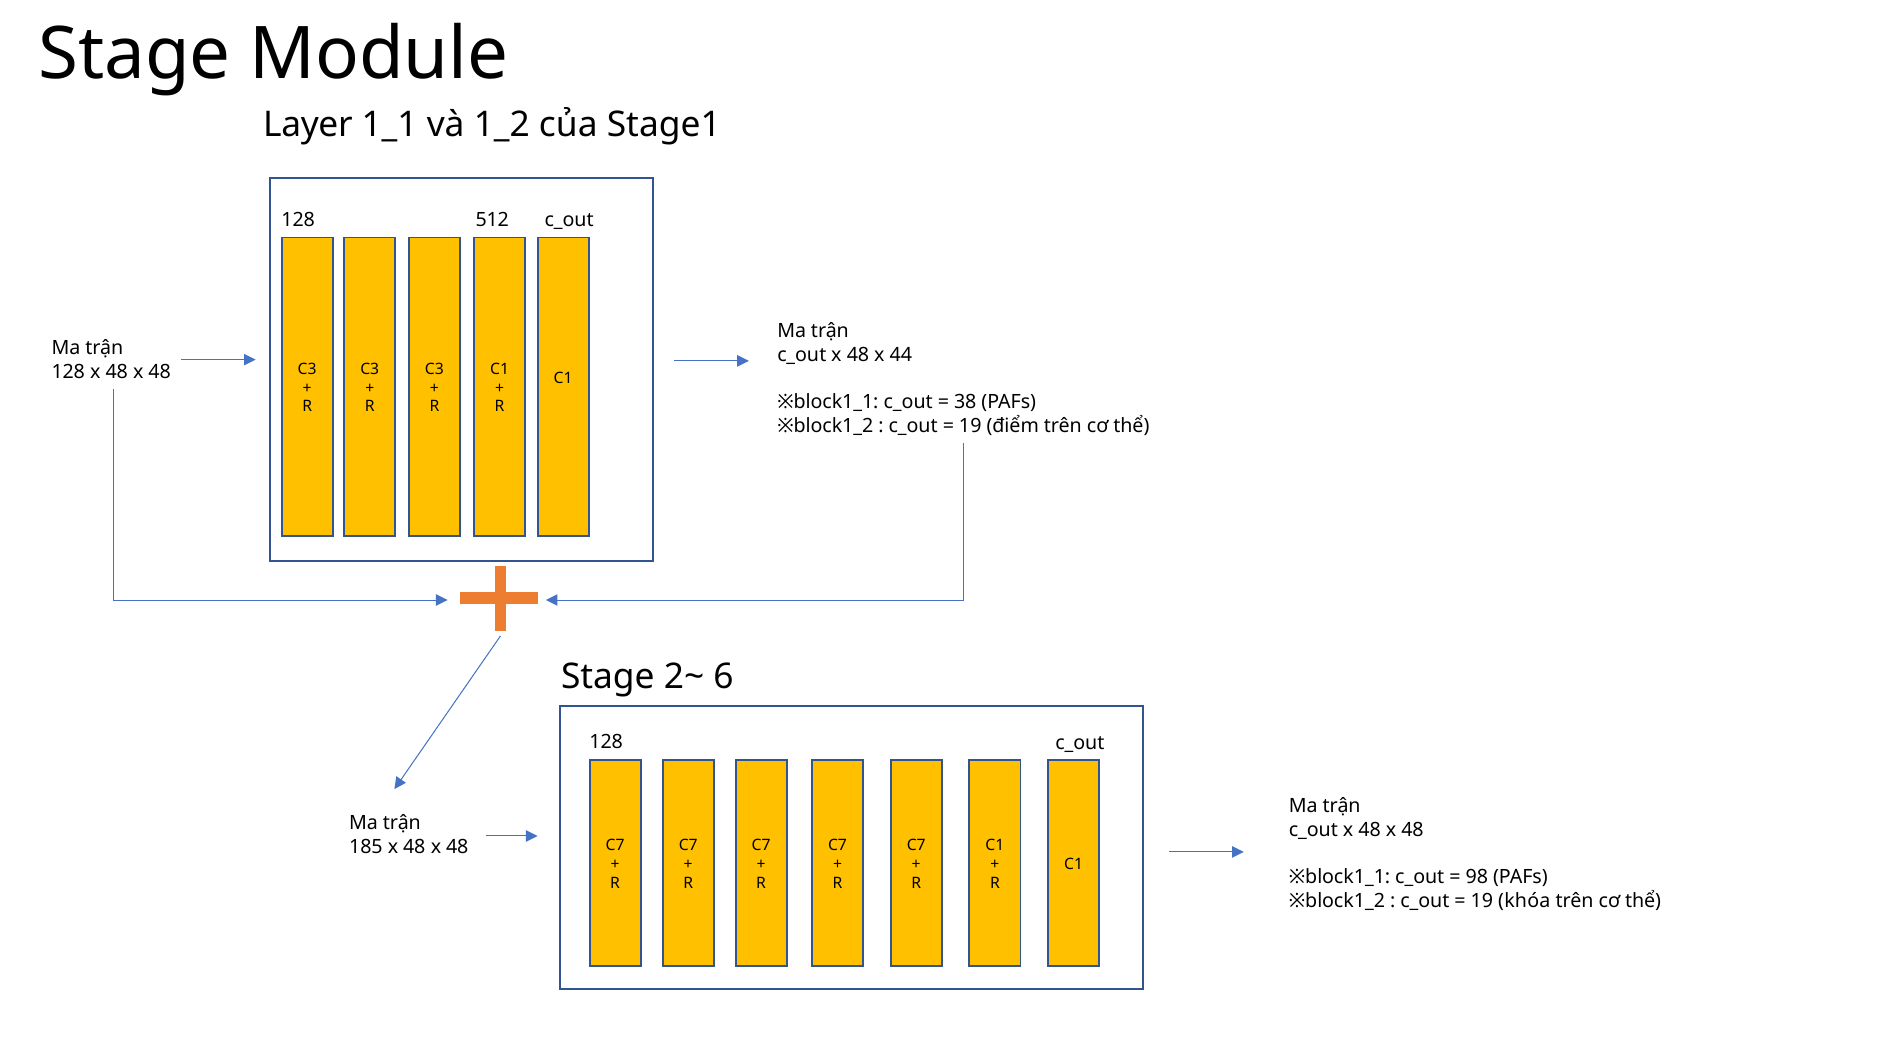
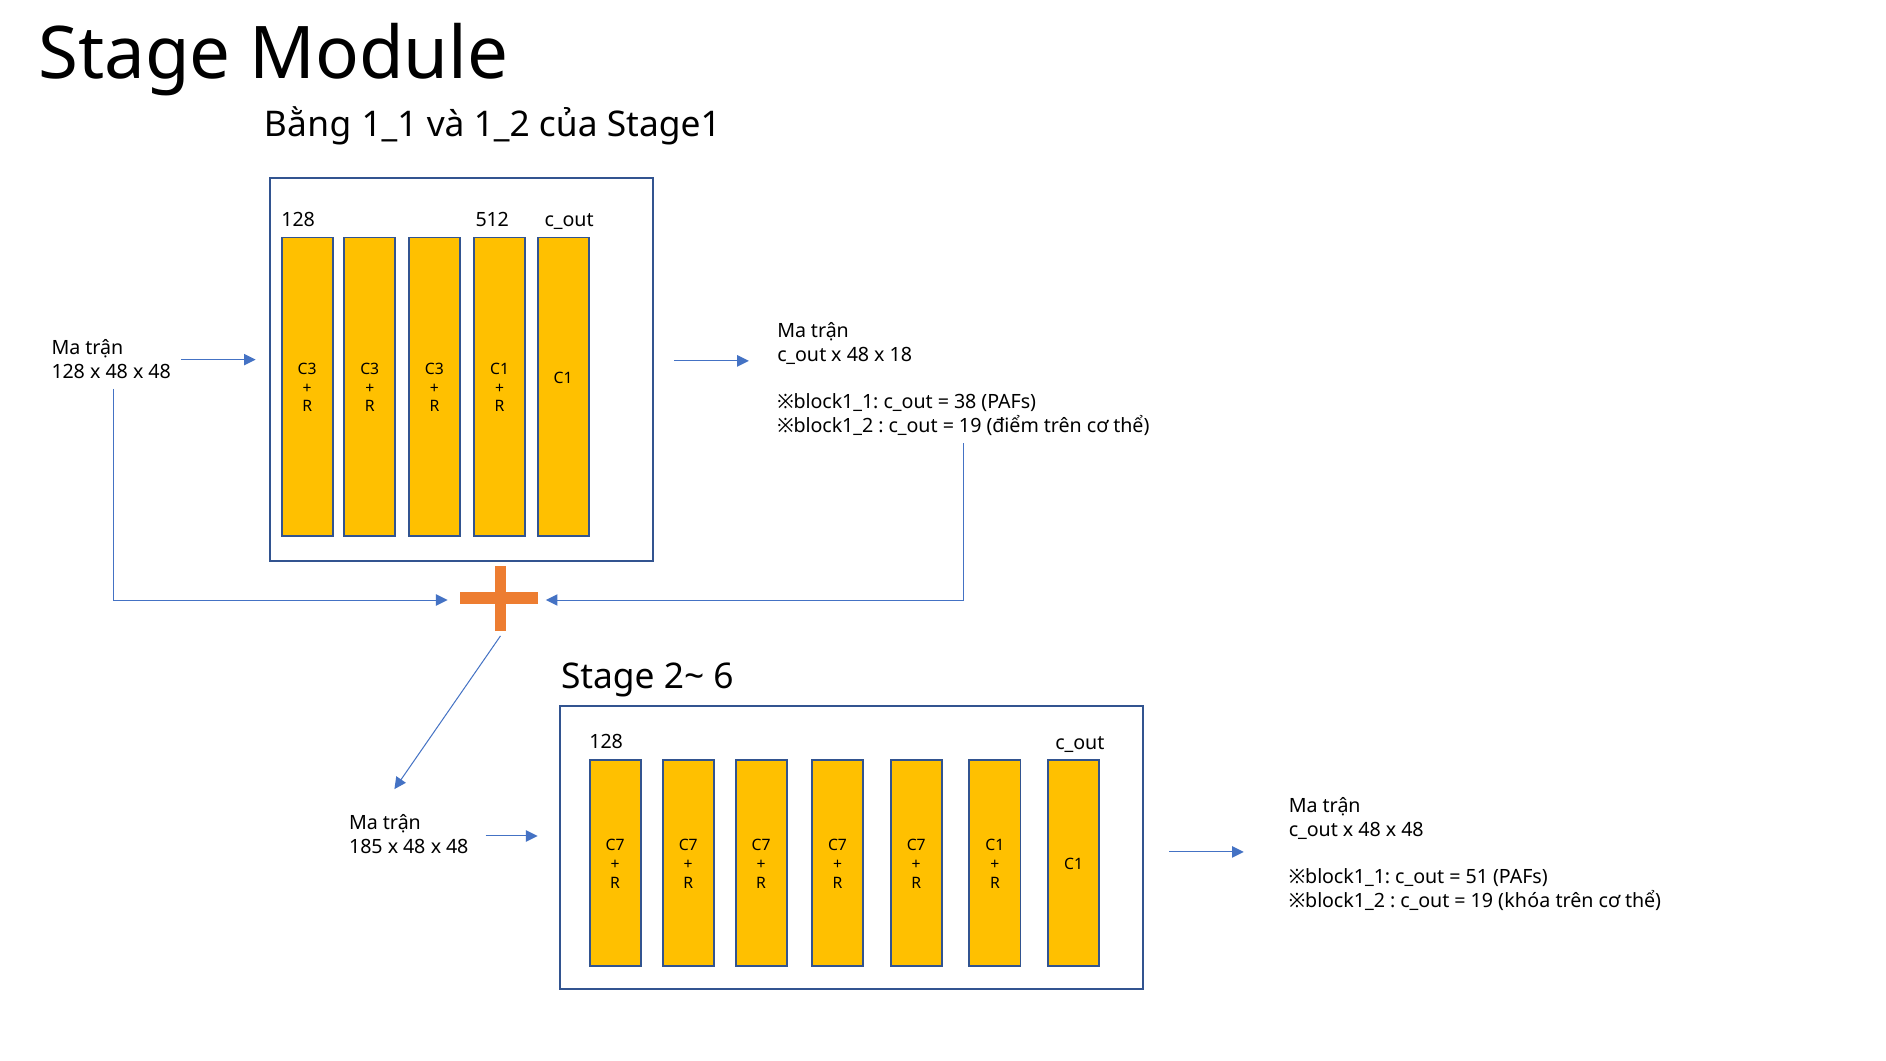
Layer: Layer -> Bằng
44: 44 -> 18
98: 98 -> 51
